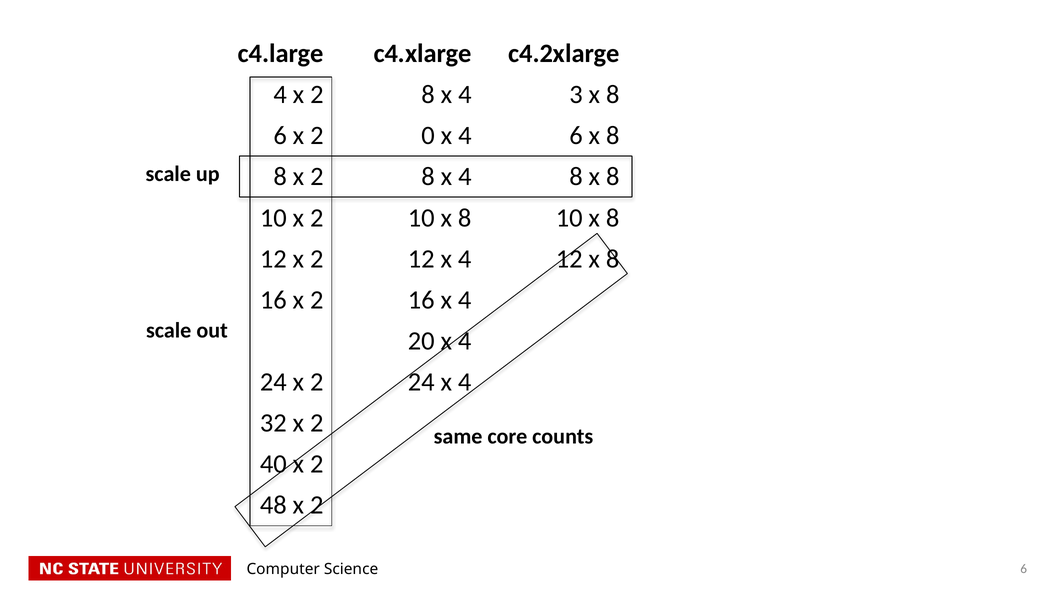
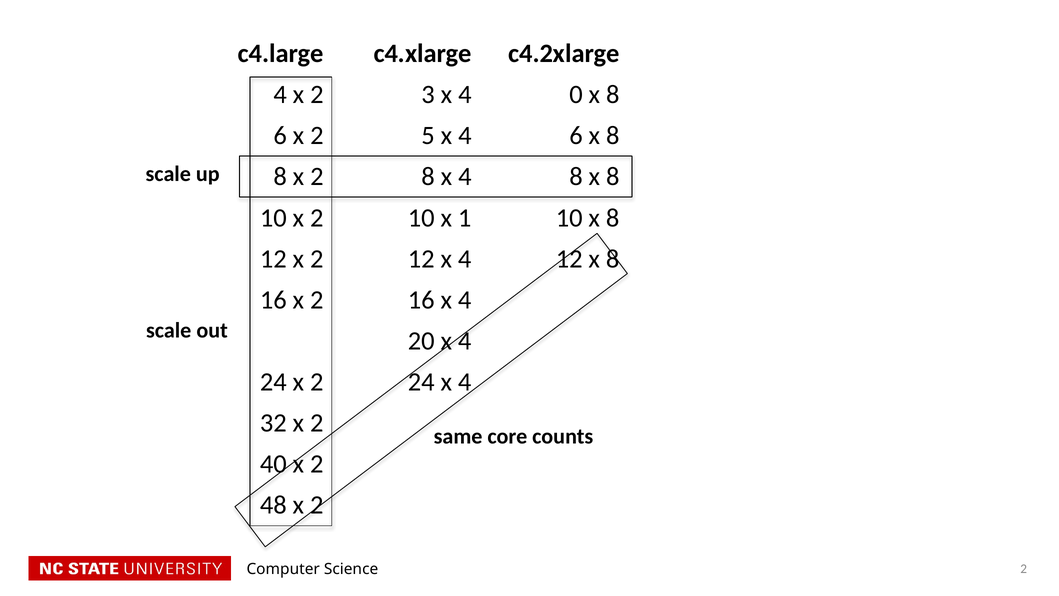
8 at (428, 95): 8 -> 3
3: 3 -> 0
0: 0 -> 5
8 at (465, 218): 8 -> 1
6 at (1024, 569): 6 -> 2
